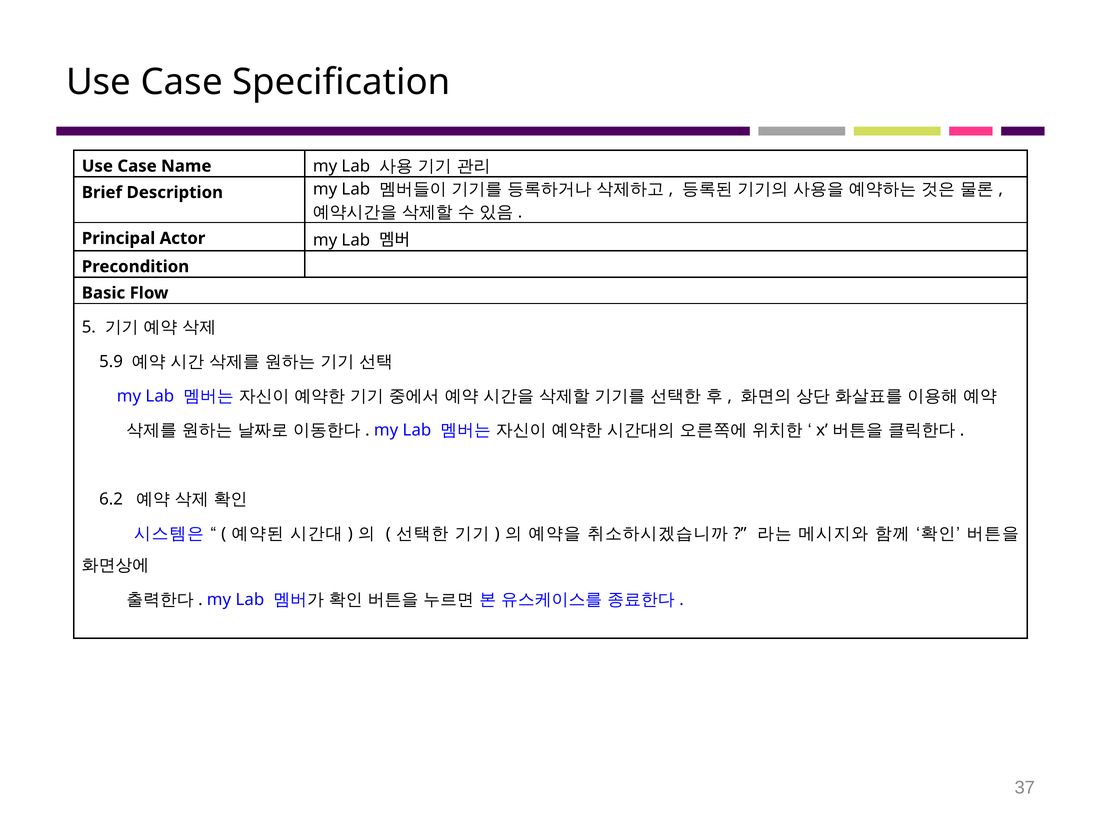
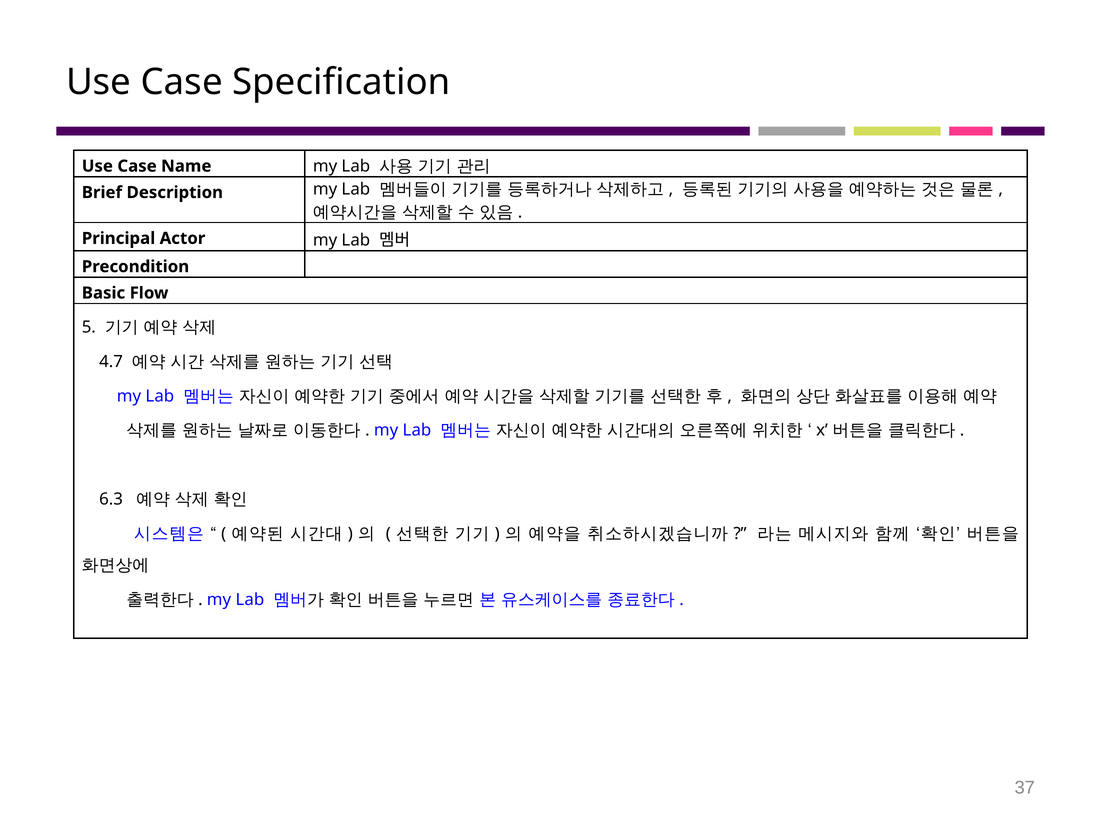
5.9: 5.9 -> 4.7
6.2: 6.2 -> 6.3
